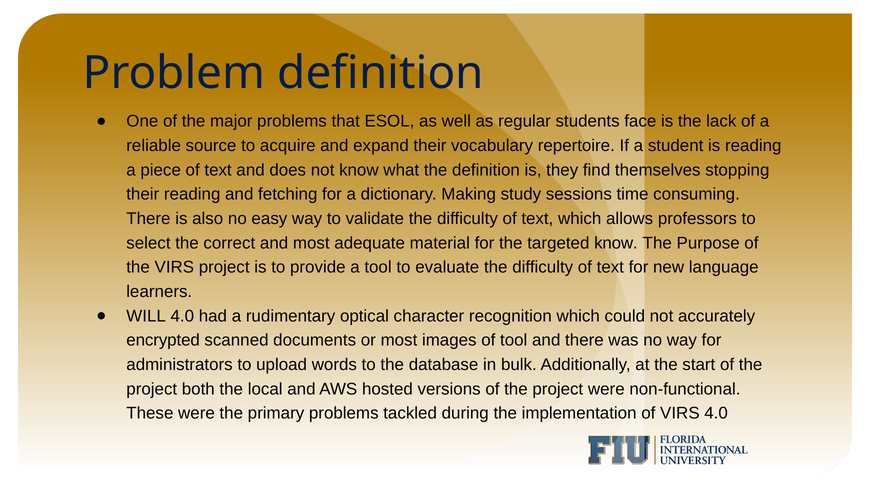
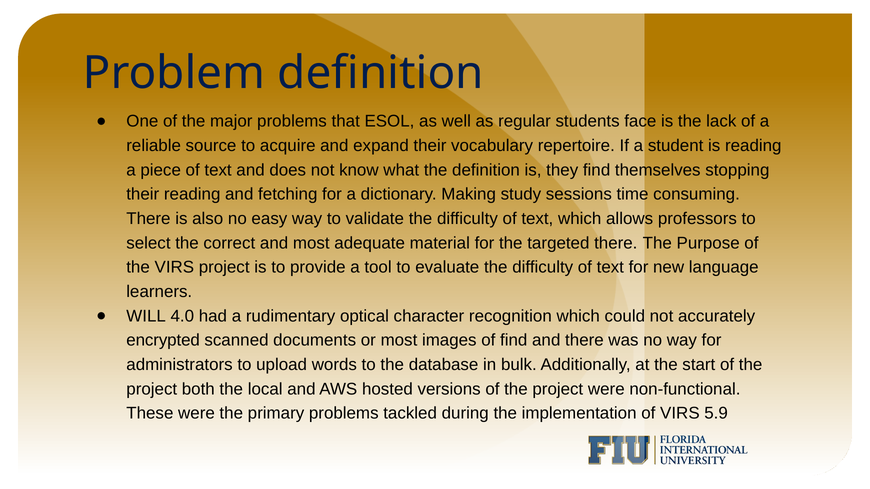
targeted know: know -> there
of tool: tool -> find
VIRS 4.0: 4.0 -> 5.9
